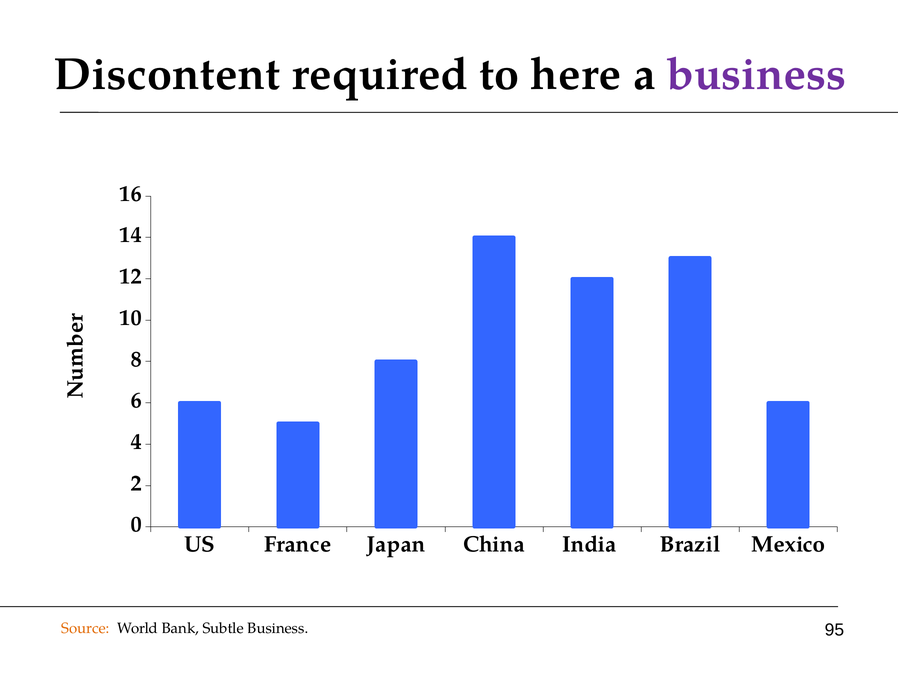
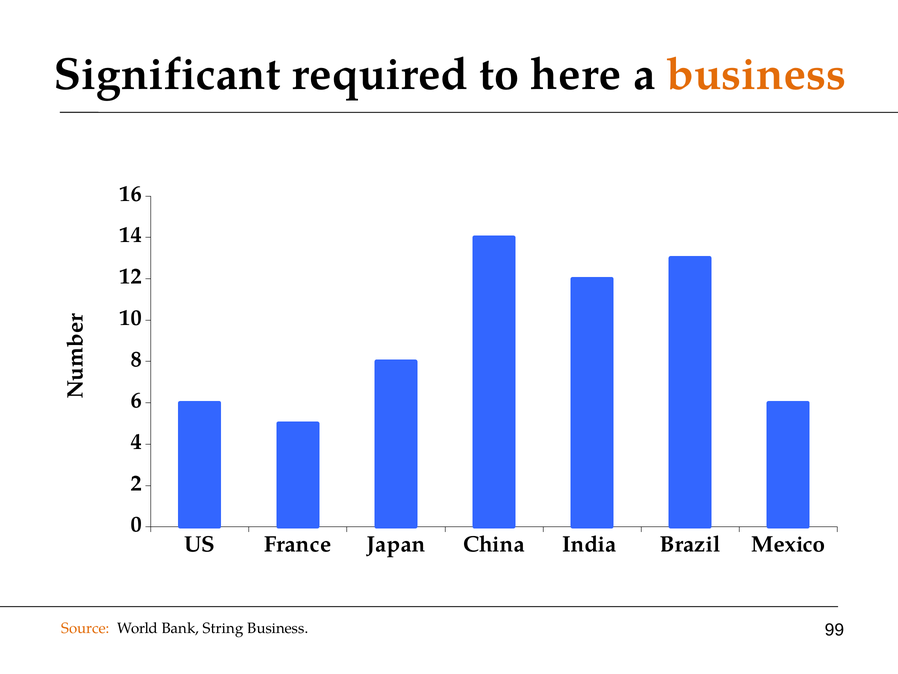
Discontent: Discontent -> Significant
business at (756, 74) colour: purple -> orange
Subtle: Subtle -> String
95: 95 -> 99
